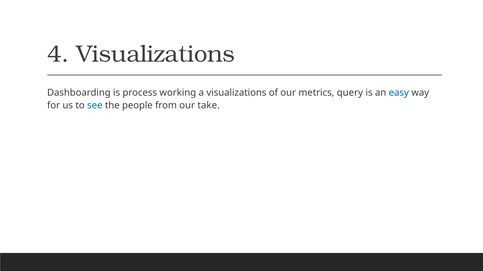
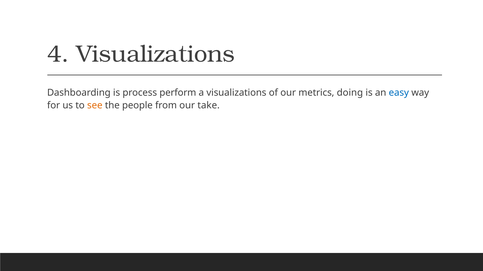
working: working -> perform
query: query -> doing
see colour: blue -> orange
